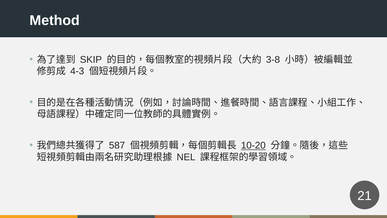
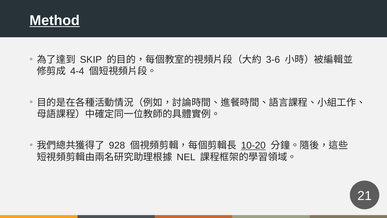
Method underline: none -> present
3-8: 3-8 -> 3-6
4-3: 4-3 -> 4-4
587: 587 -> 928
